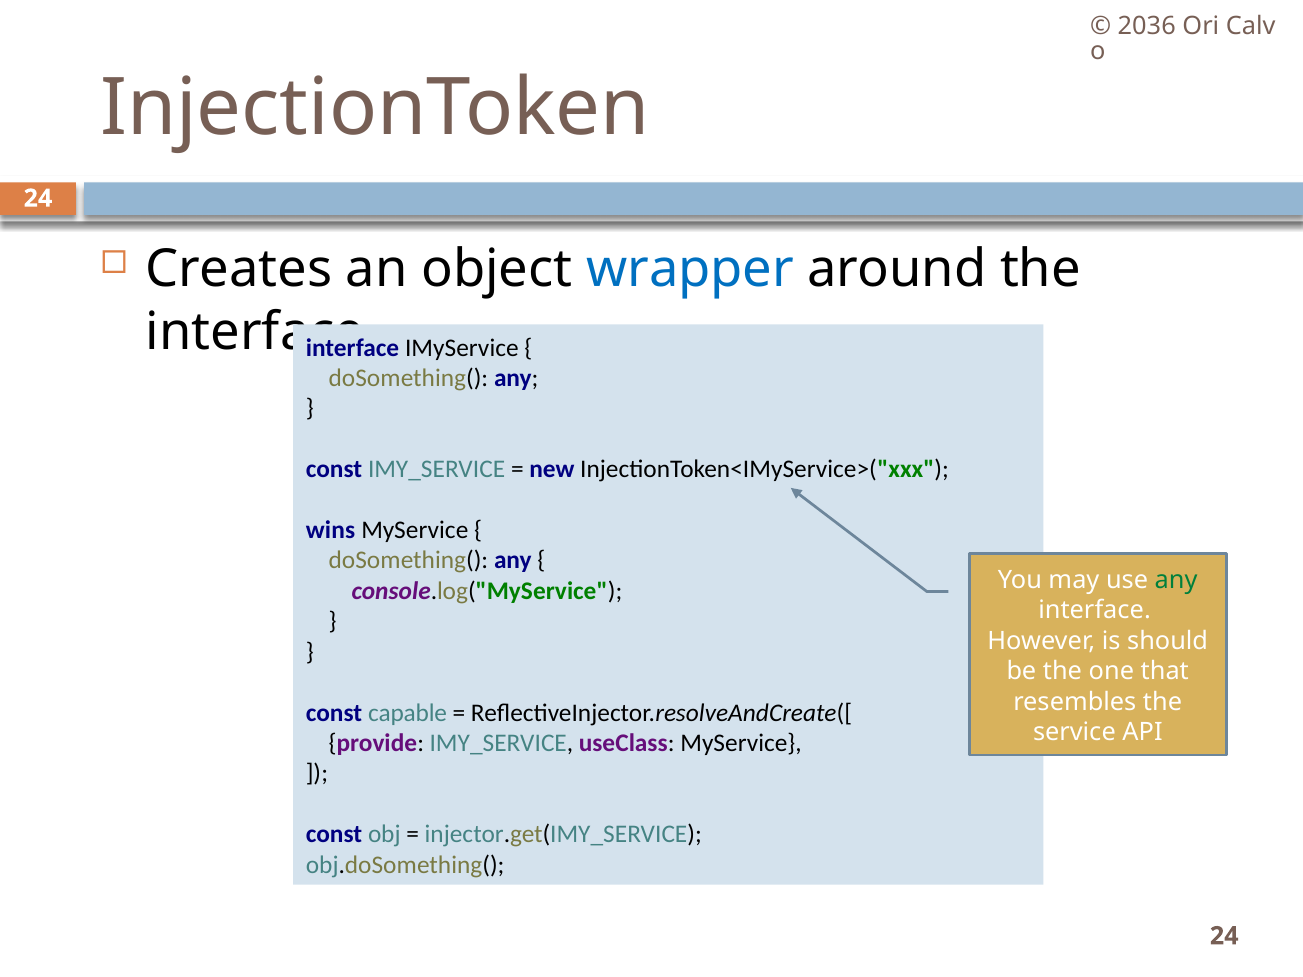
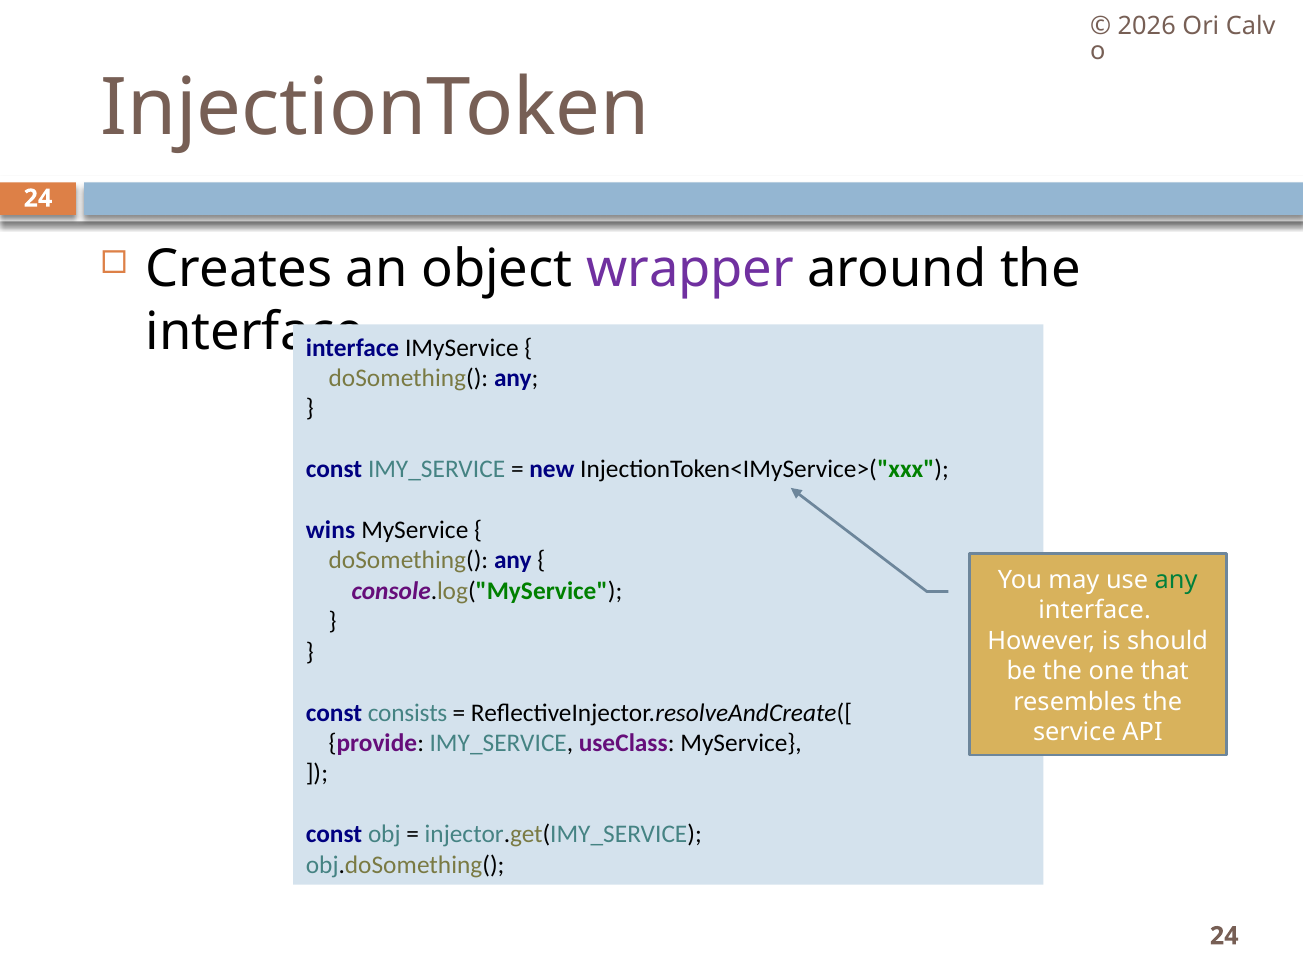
2036: 2036 -> 2026
wrapper colour: blue -> purple
capable: capable -> consists
